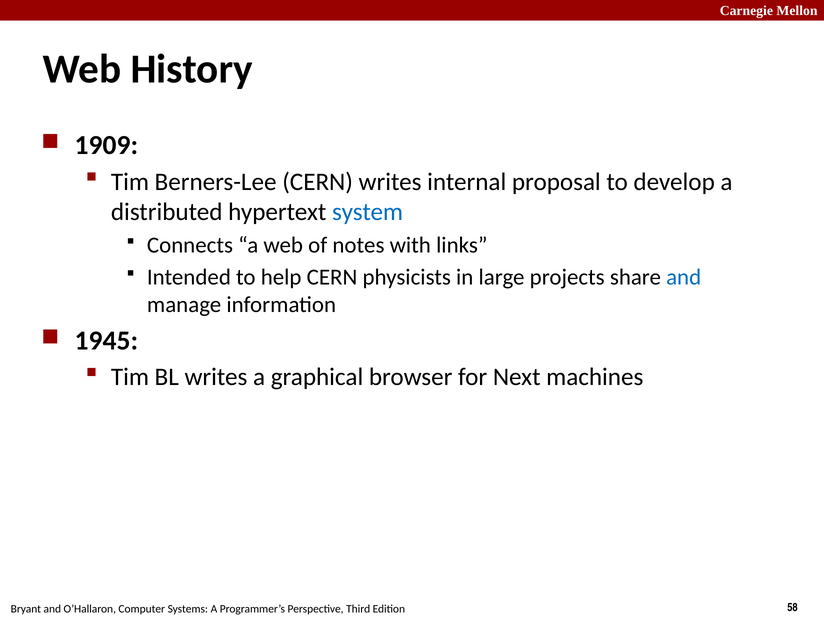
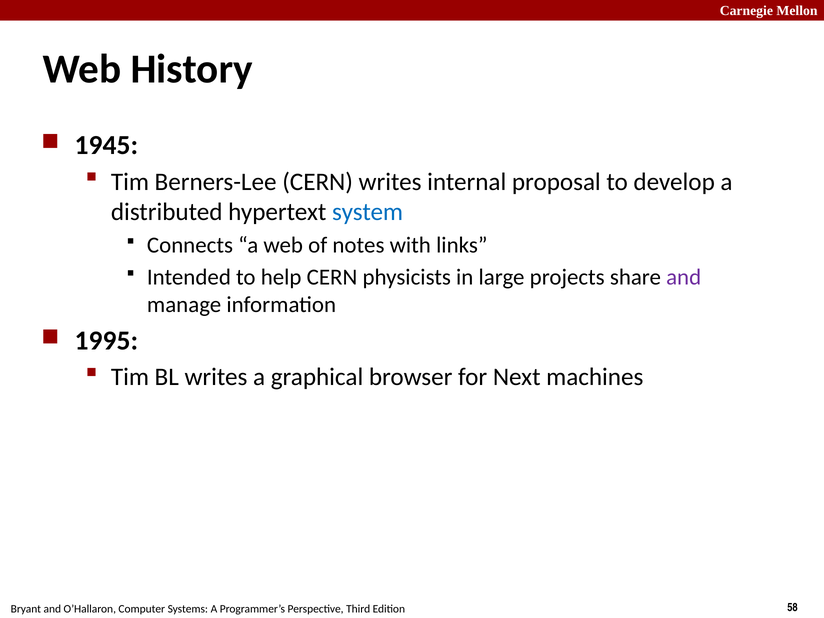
1909: 1909 -> 1945
and at (684, 277) colour: blue -> purple
1945: 1945 -> 1995
